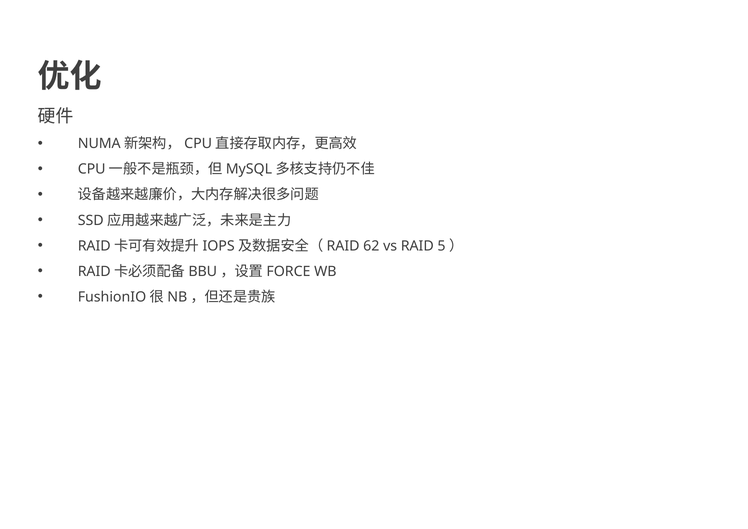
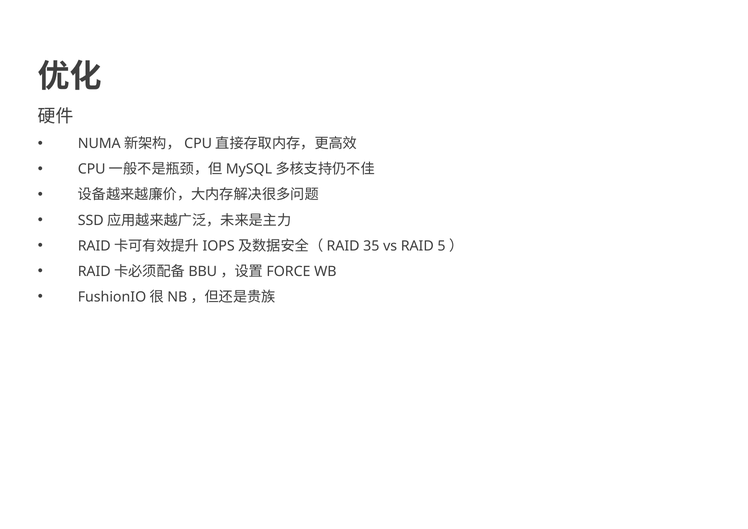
62: 62 -> 35
